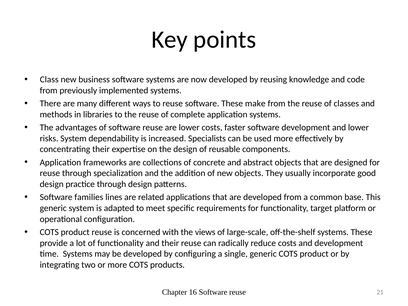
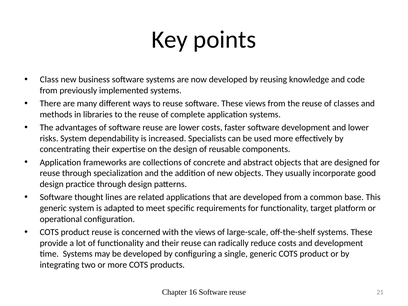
These make: make -> views
families: families -> thought
